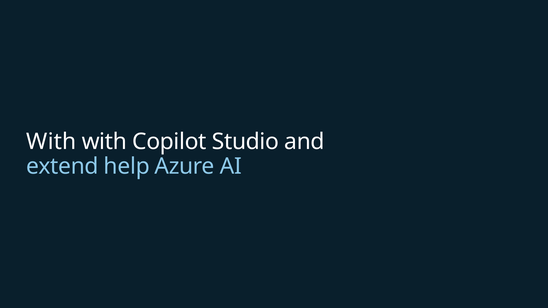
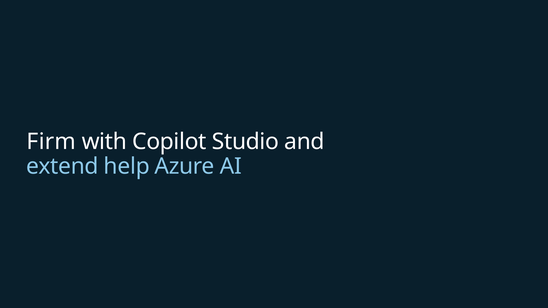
With at (51, 142): With -> Firm
